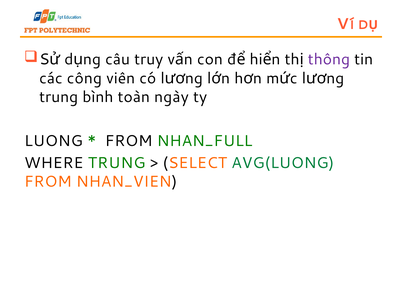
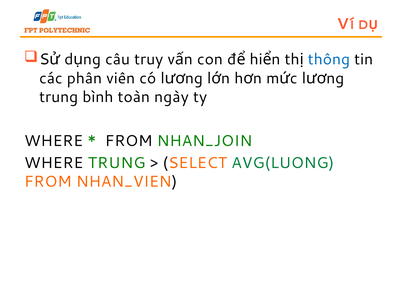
thông colour: purple -> blue
công: công -> phân
LUONG at (53, 141): LUONG -> WHERE
NHAN_FULL: NHAN_FULL -> NHAN_JOIN
